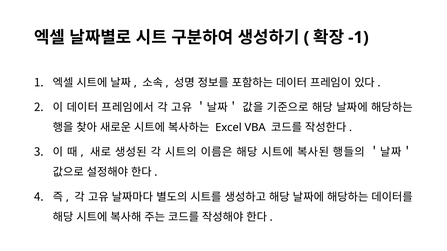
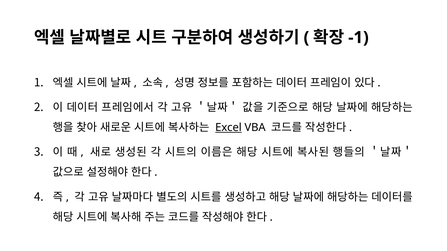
Excel underline: none -> present
